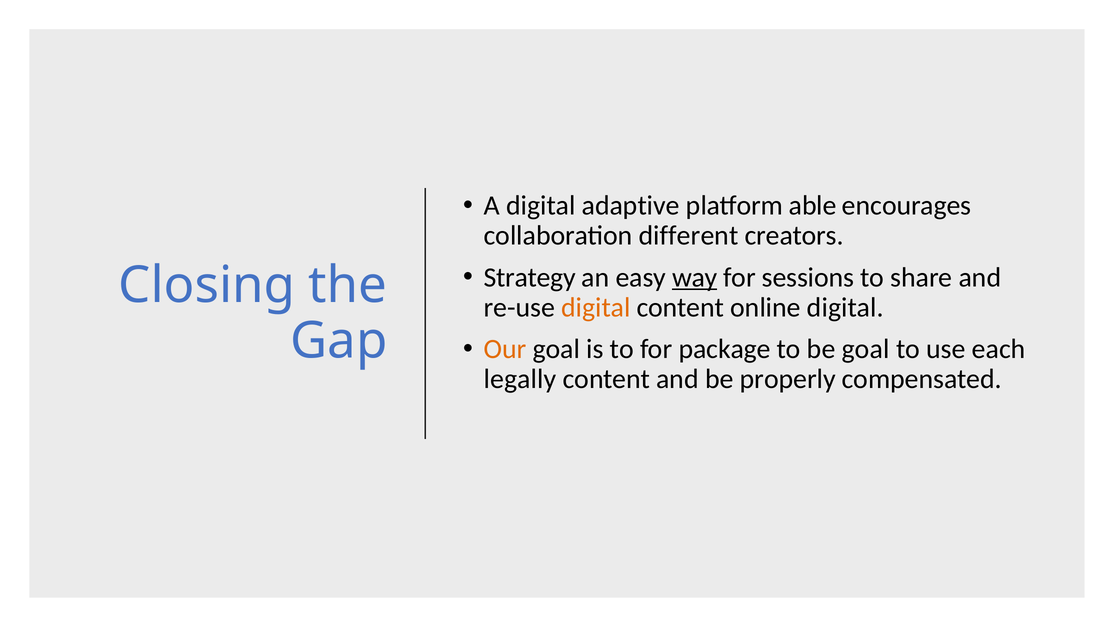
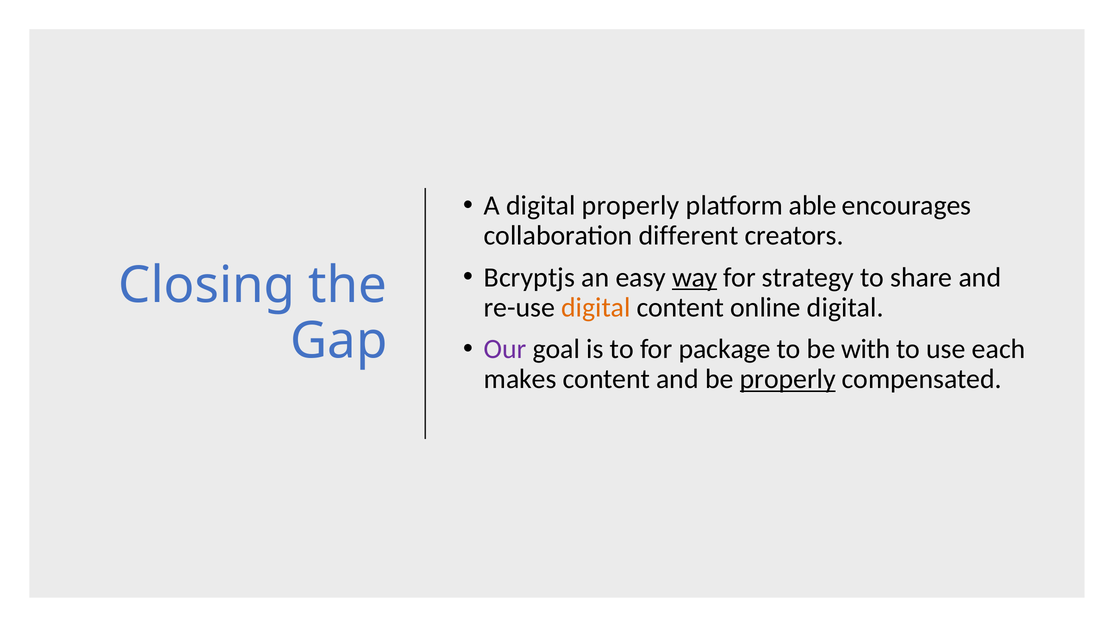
digital adaptive: adaptive -> properly
Strategy: Strategy -> Bcryptjs
sessions: sessions -> strategy
Our colour: orange -> purple
be goal: goal -> with
legally: legally -> makes
properly at (788, 379) underline: none -> present
